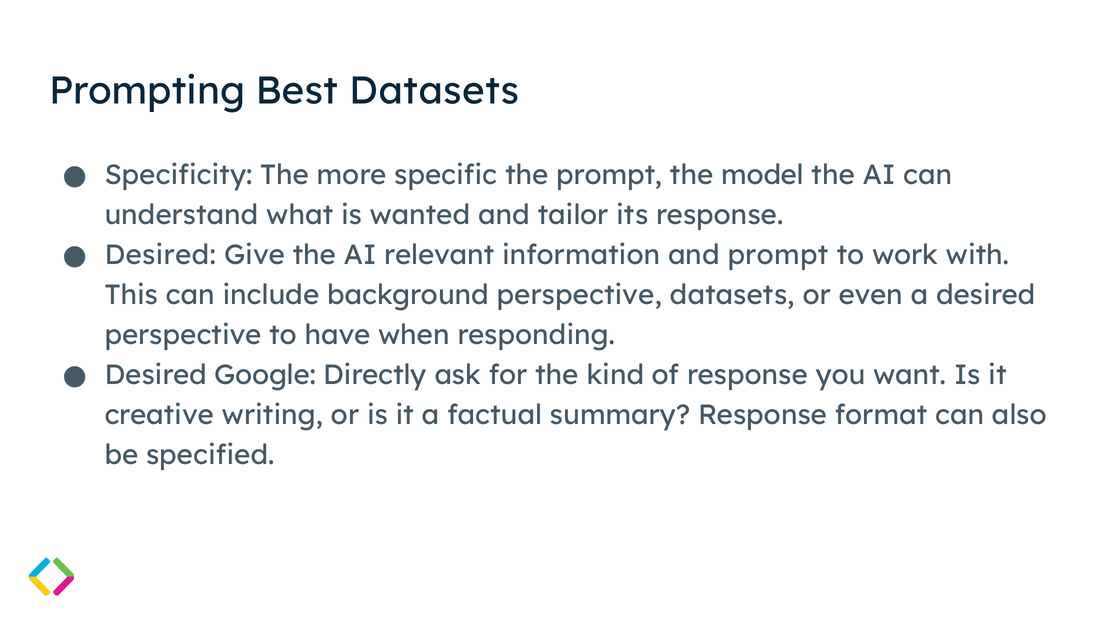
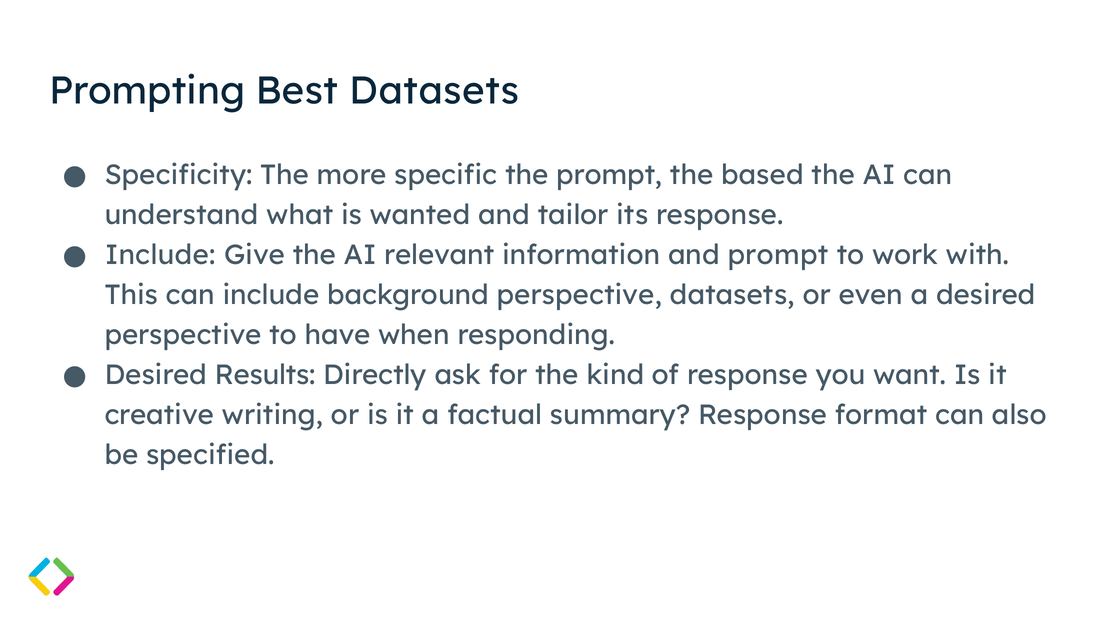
model: model -> based
Desired at (160, 255): Desired -> Include
Google: Google -> Results
